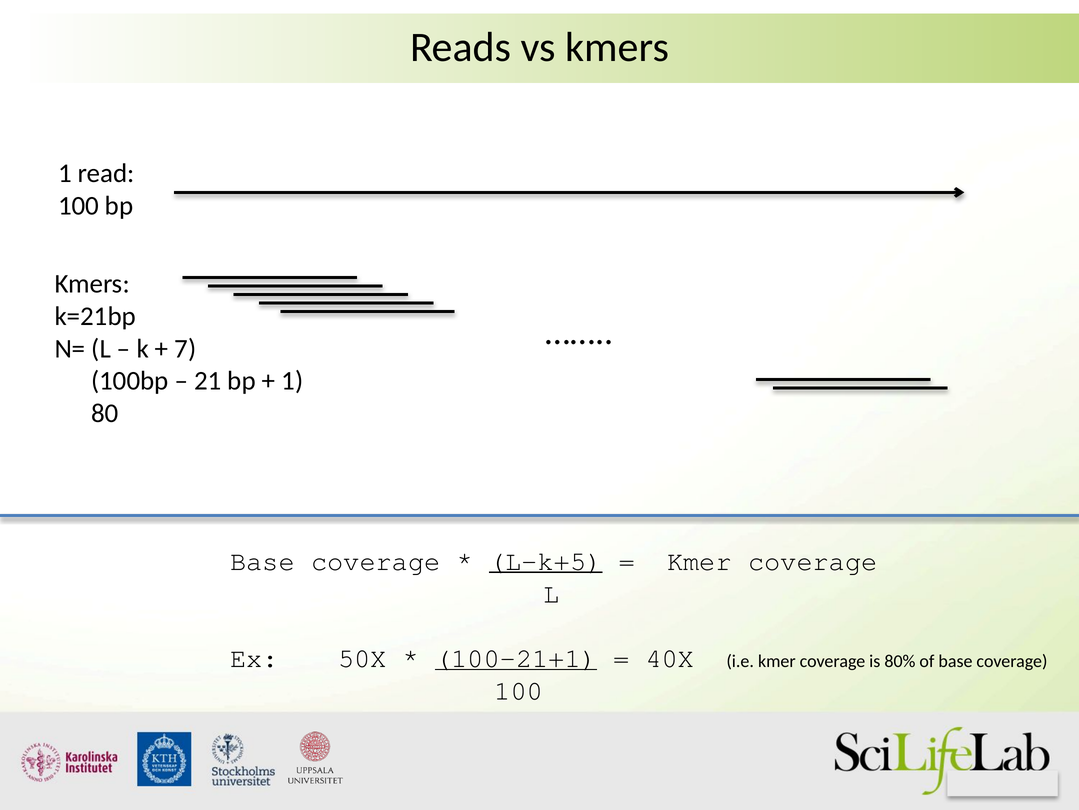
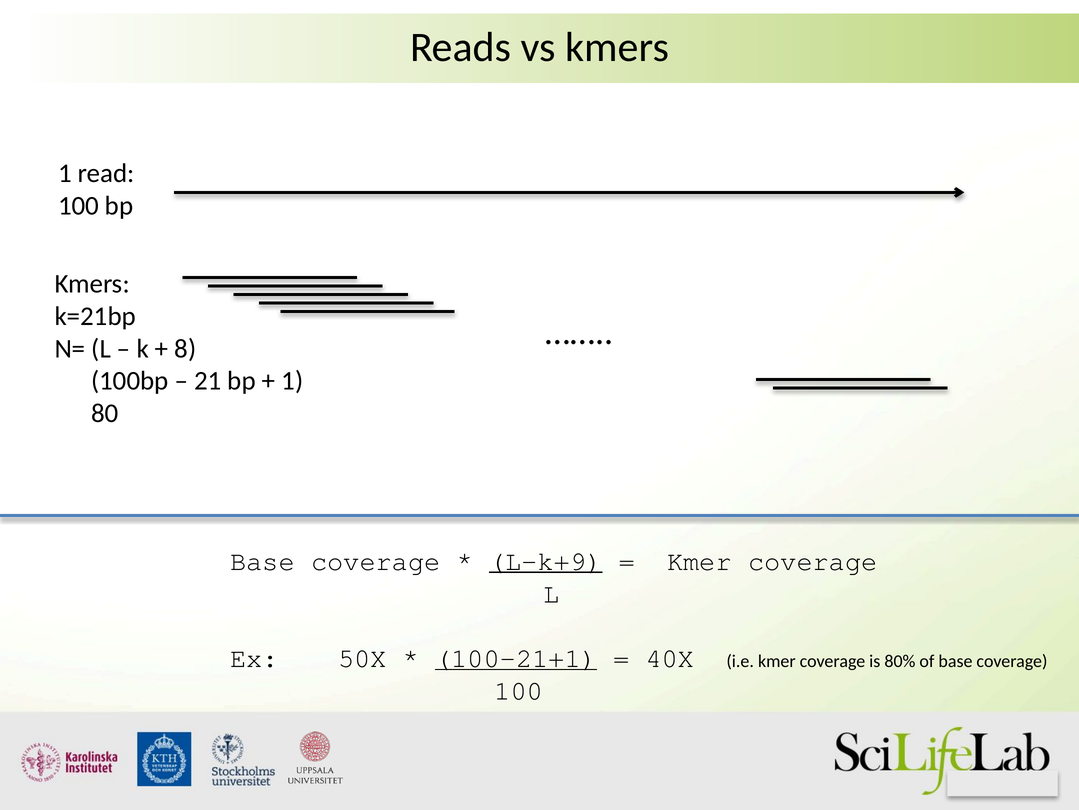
7: 7 -> 8
L-k+5: L-k+5 -> L-k+9
